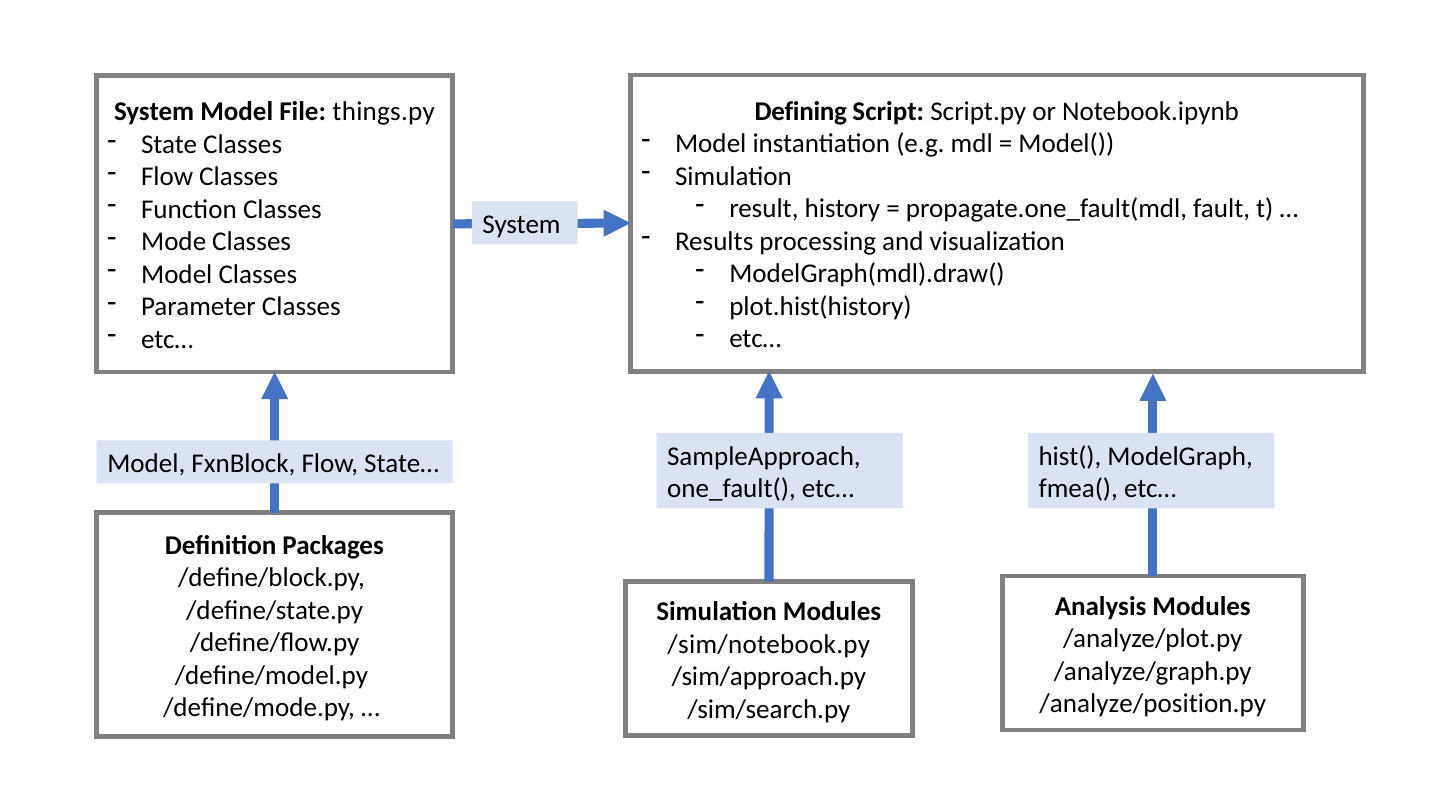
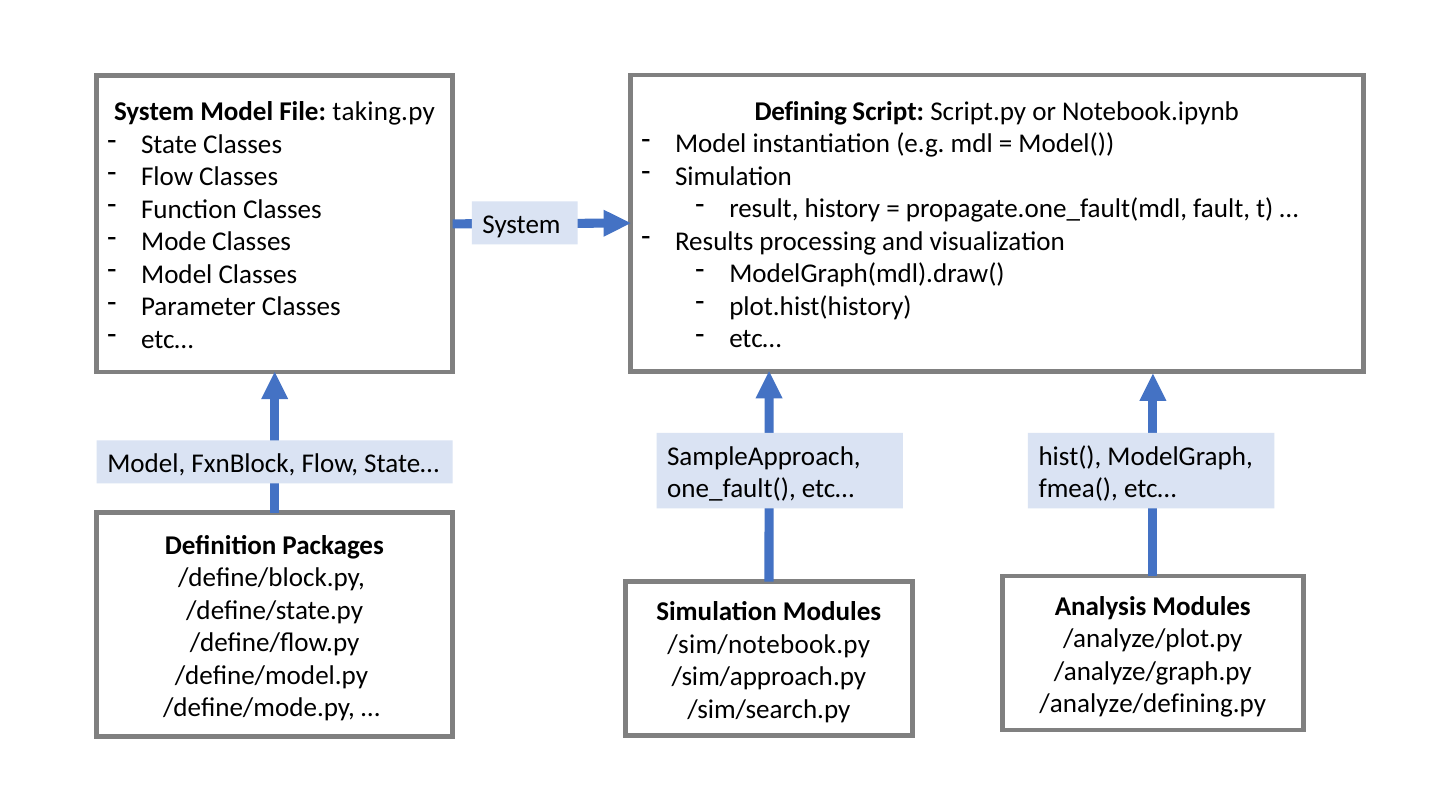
things.py: things.py -> taking.py
/analyze/position.py: /analyze/position.py -> /analyze/defining.py
